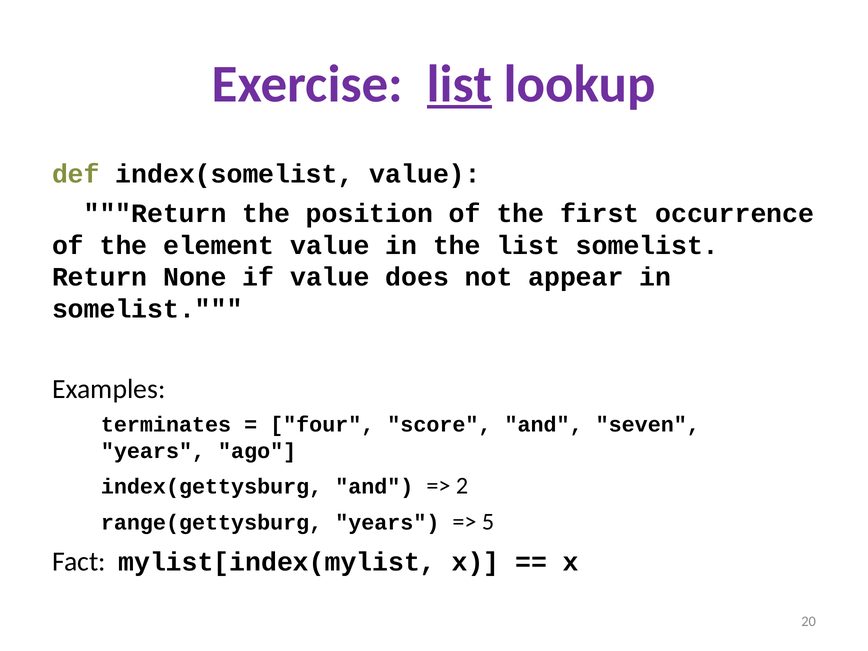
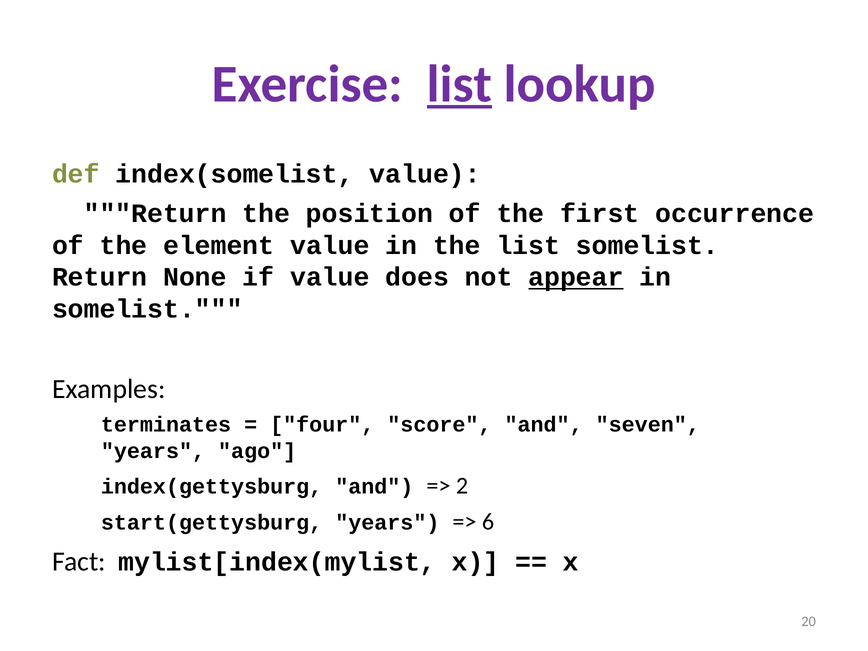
appear underline: none -> present
range(gettysburg: range(gettysburg -> start(gettysburg
5: 5 -> 6
